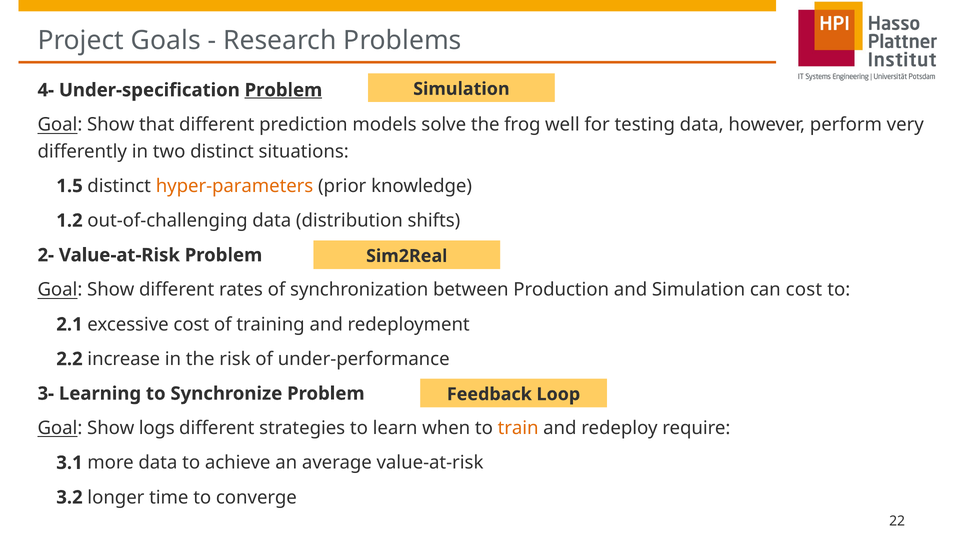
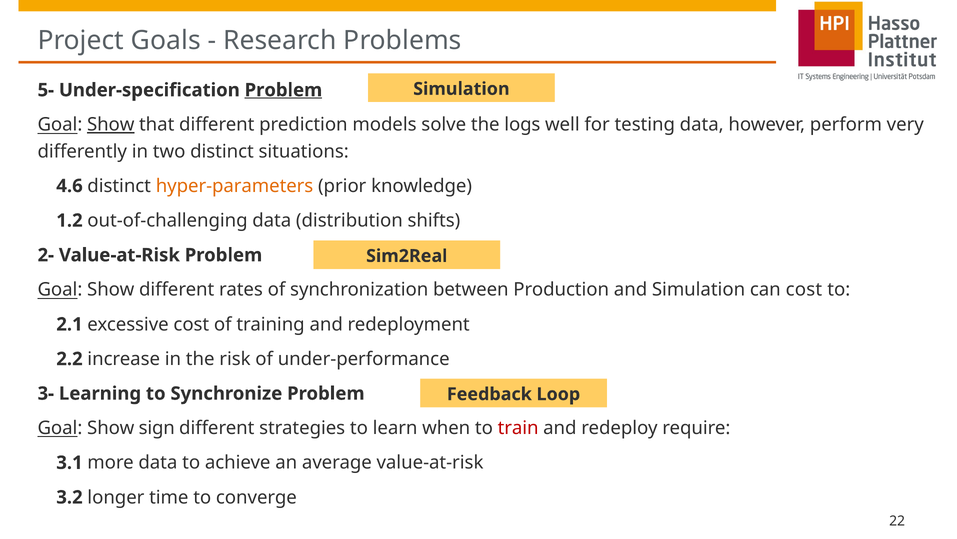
4-: 4- -> 5-
Show at (111, 125) underline: none -> present
frog: frog -> logs
1.5: 1.5 -> 4.6
logs: logs -> sign
train colour: orange -> red
